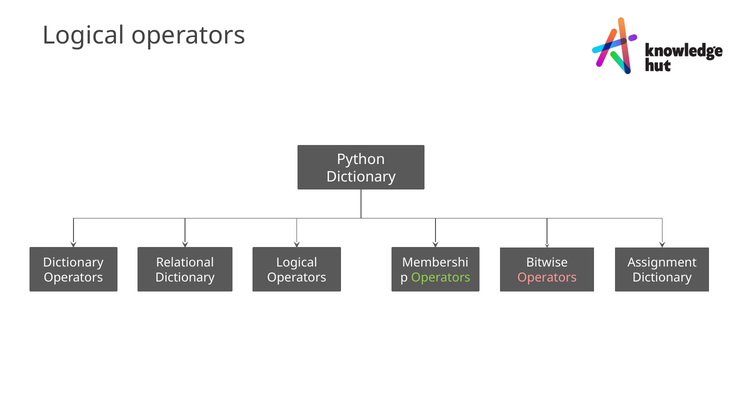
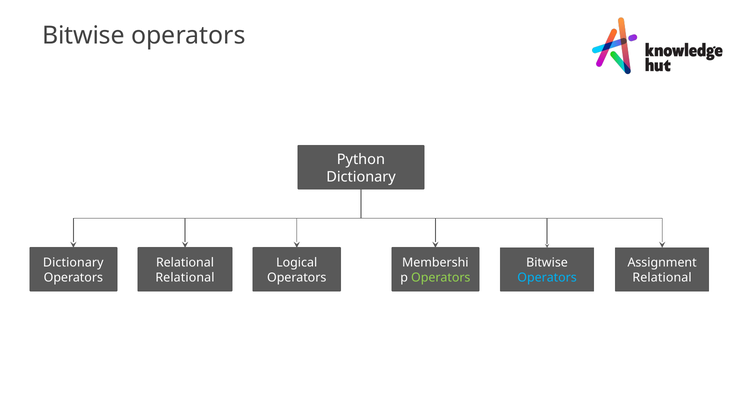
Logical at (83, 36): Logical -> Bitwise
Dictionary at (185, 278): Dictionary -> Relational
Operators at (547, 278) colour: pink -> light blue
Dictionary at (662, 278): Dictionary -> Relational
